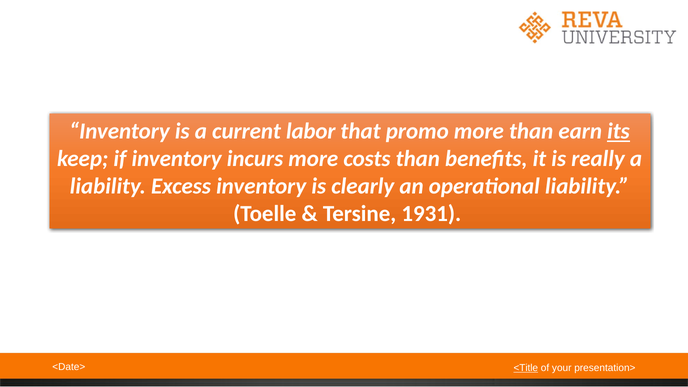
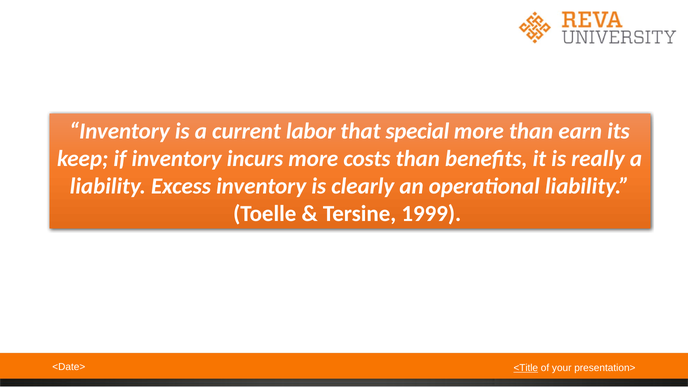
promo: promo -> special
its underline: present -> none
1931: 1931 -> 1999
